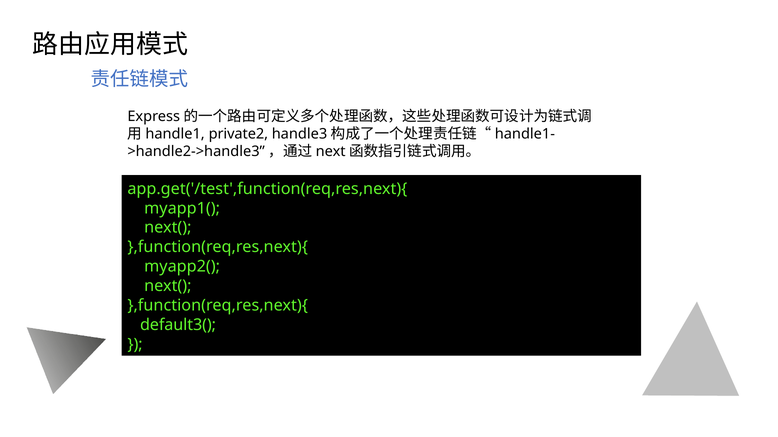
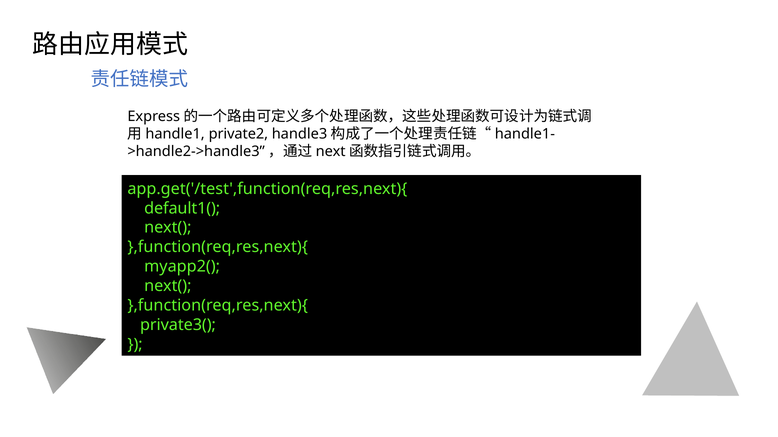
myapp1(: myapp1( -> default1(
default3(: default3( -> private3(
